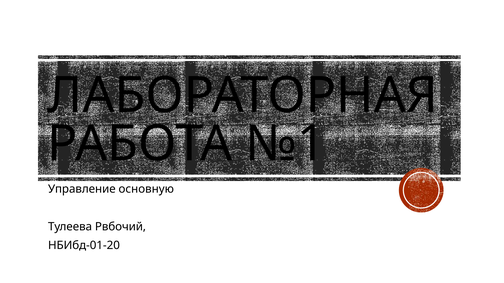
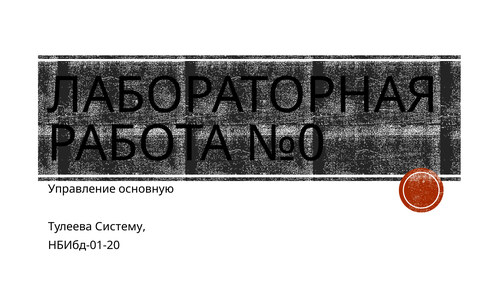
№1: №1 -> №0
Рвбочий: Рвбочий -> Систему
